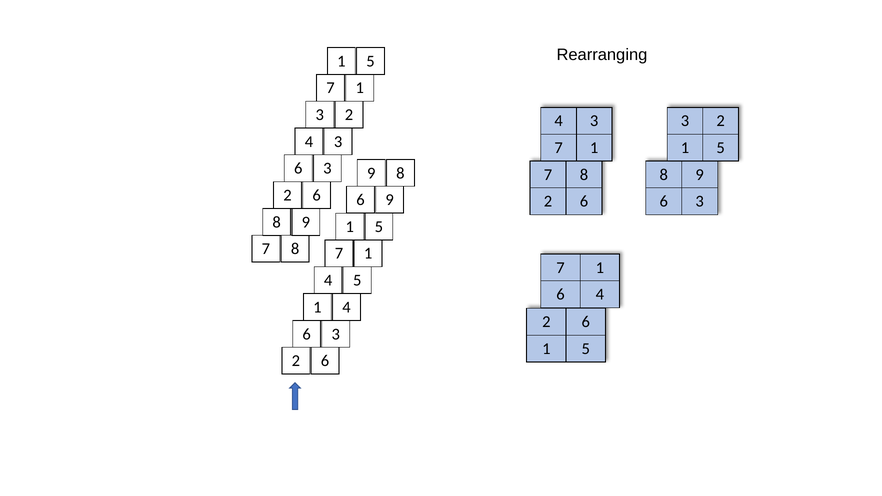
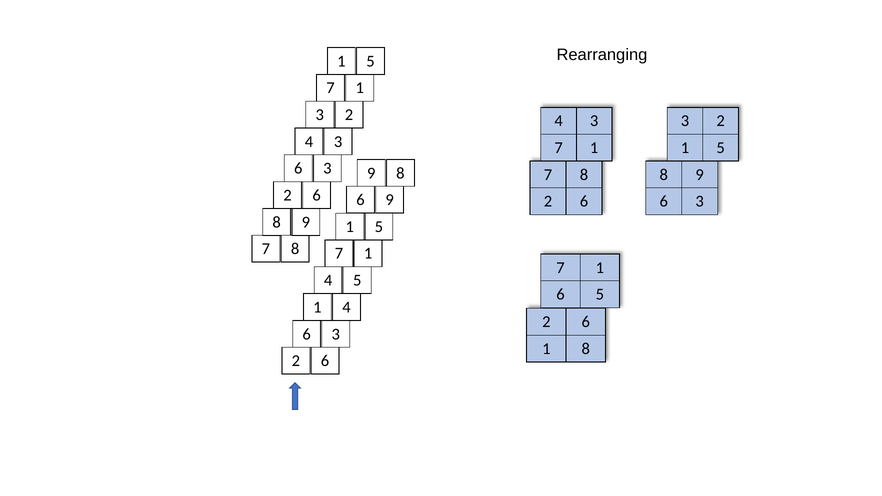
4 at (600, 295): 4 -> 5
5 at (586, 349): 5 -> 8
